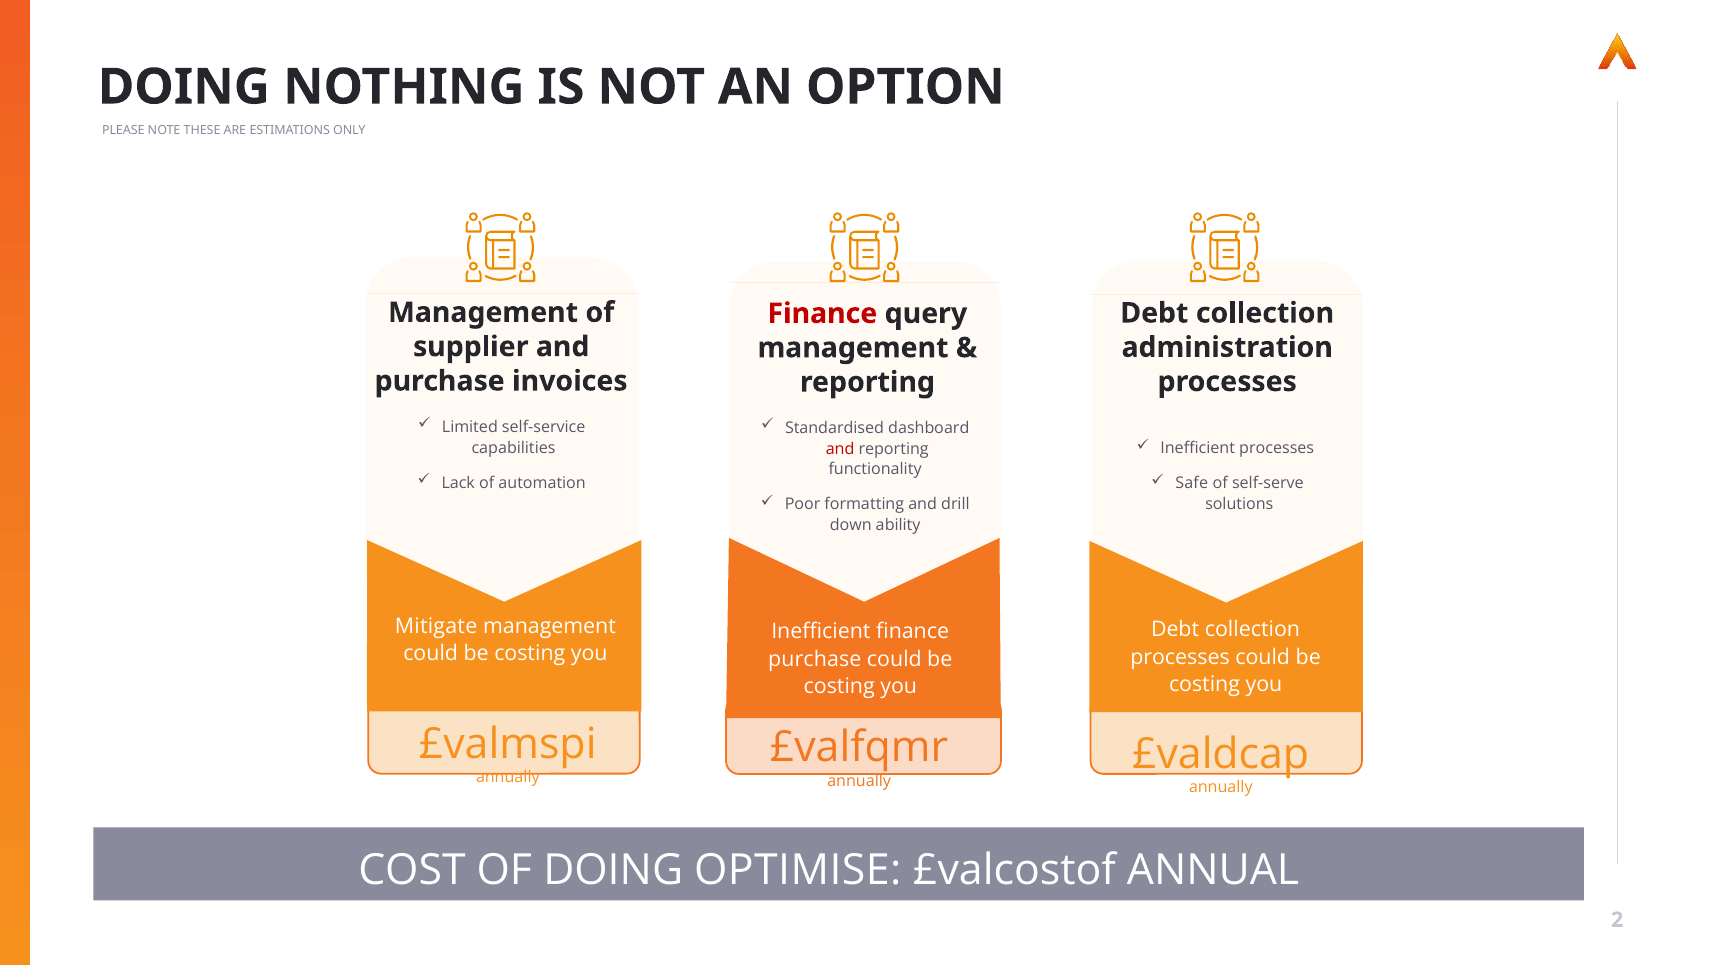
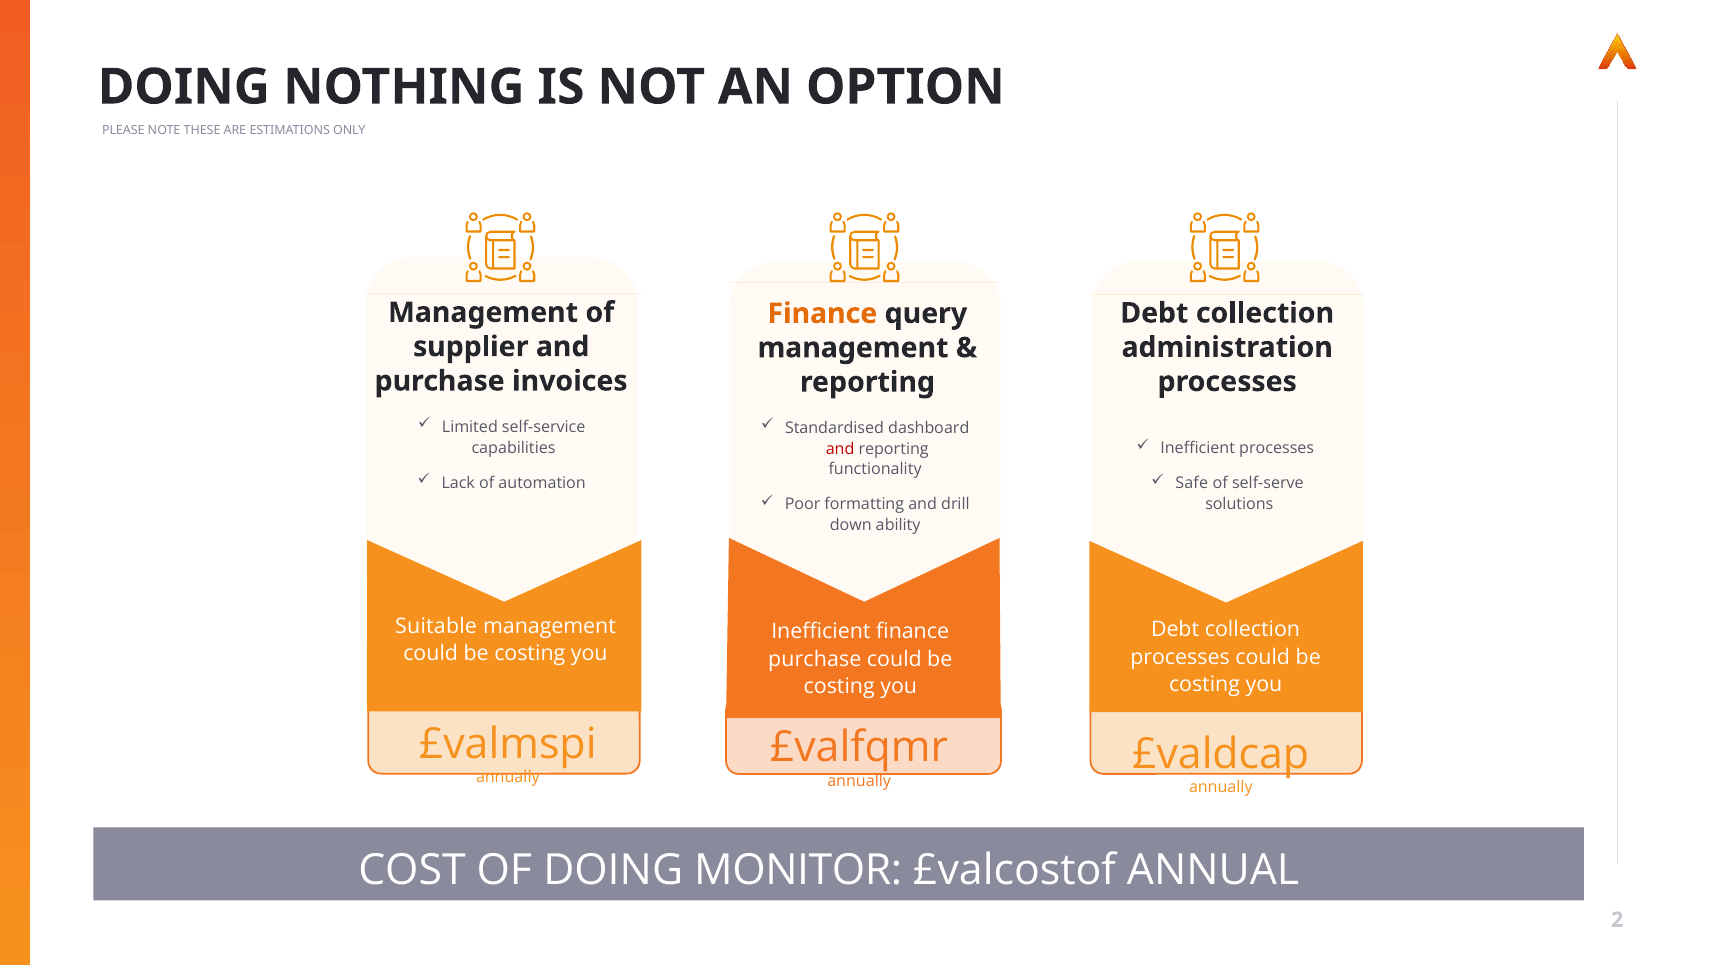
Finance at (822, 313) colour: red -> orange
Mitigate: Mitigate -> Suitable
OPTIMISE: OPTIMISE -> MONITOR
